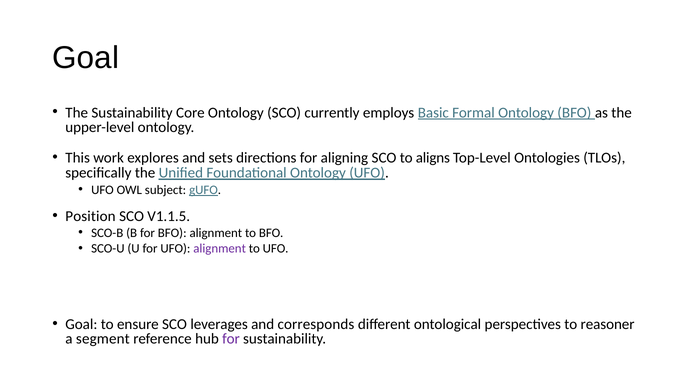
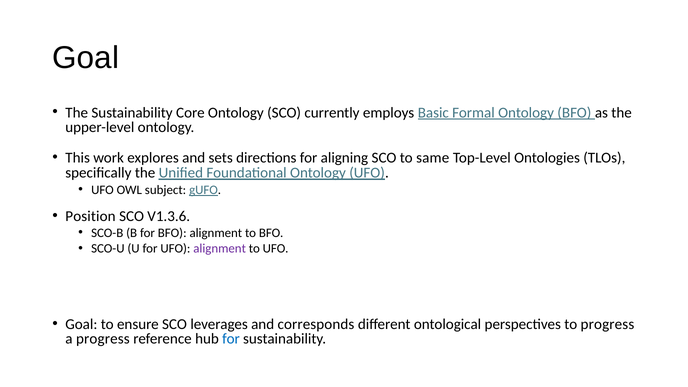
aligns: aligns -> same
V1.1.5: V1.1.5 -> V1.3.6
to reasoner: reasoner -> progress
a segment: segment -> progress
for at (231, 339) colour: purple -> blue
